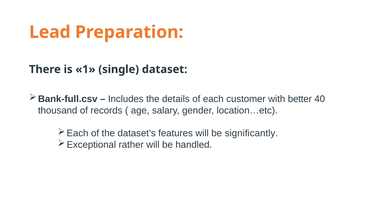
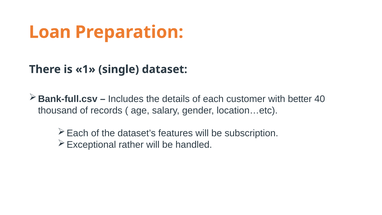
Lead: Lead -> Loan
significantly: significantly -> subscription
